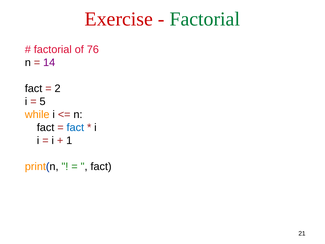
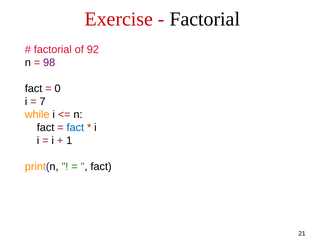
Factorial at (205, 19) colour: green -> black
76: 76 -> 92
14: 14 -> 98
2: 2 -> 0
5: 5 -> 7
